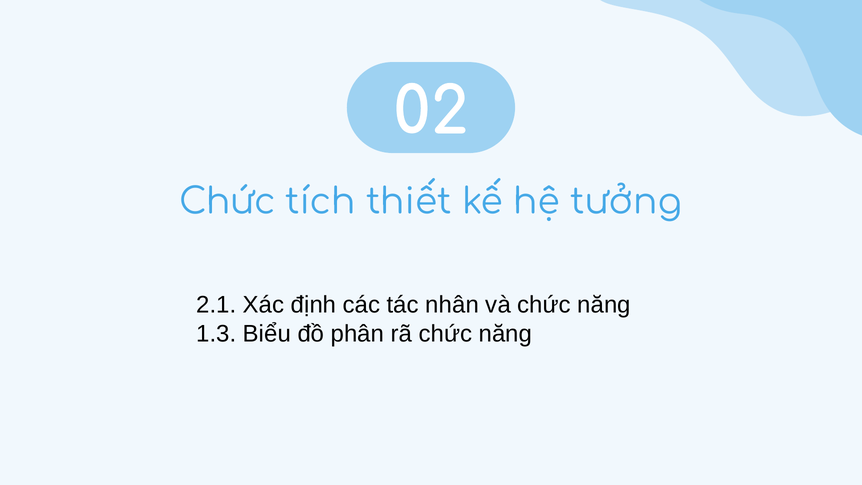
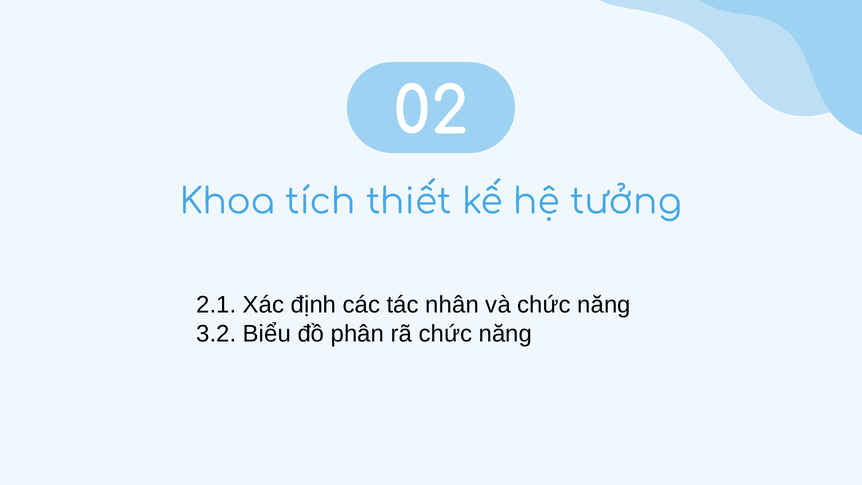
Chức at (227, 202): Chức -> Khoa
1.3: 1.3 -> 3.2
